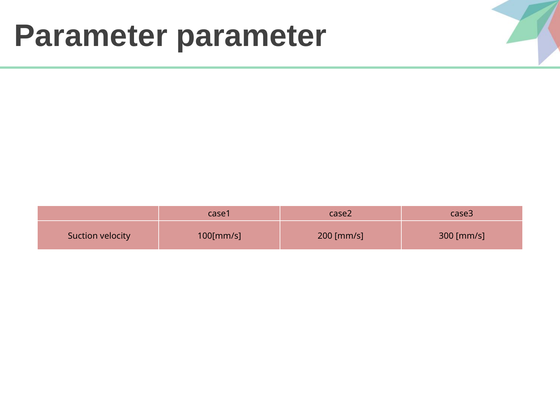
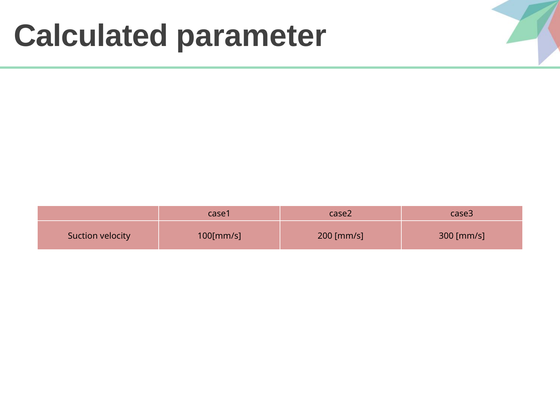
Parameter at (91, 36): Parameter -> Calculated
